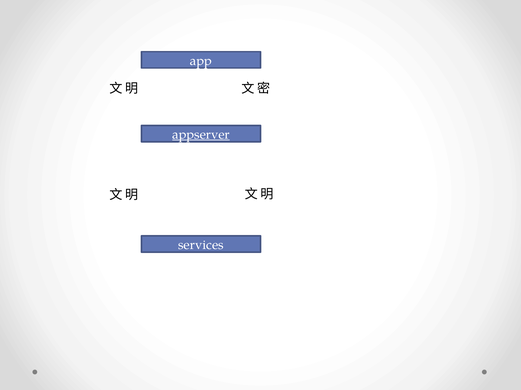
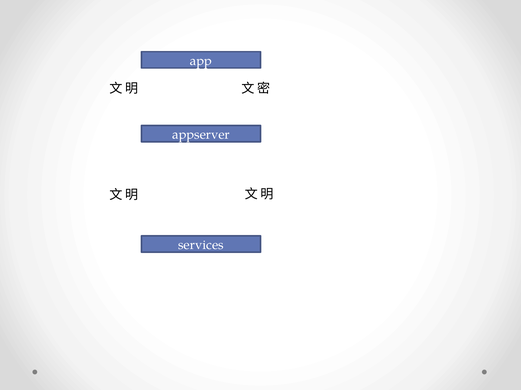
appserver underline: present -> none
